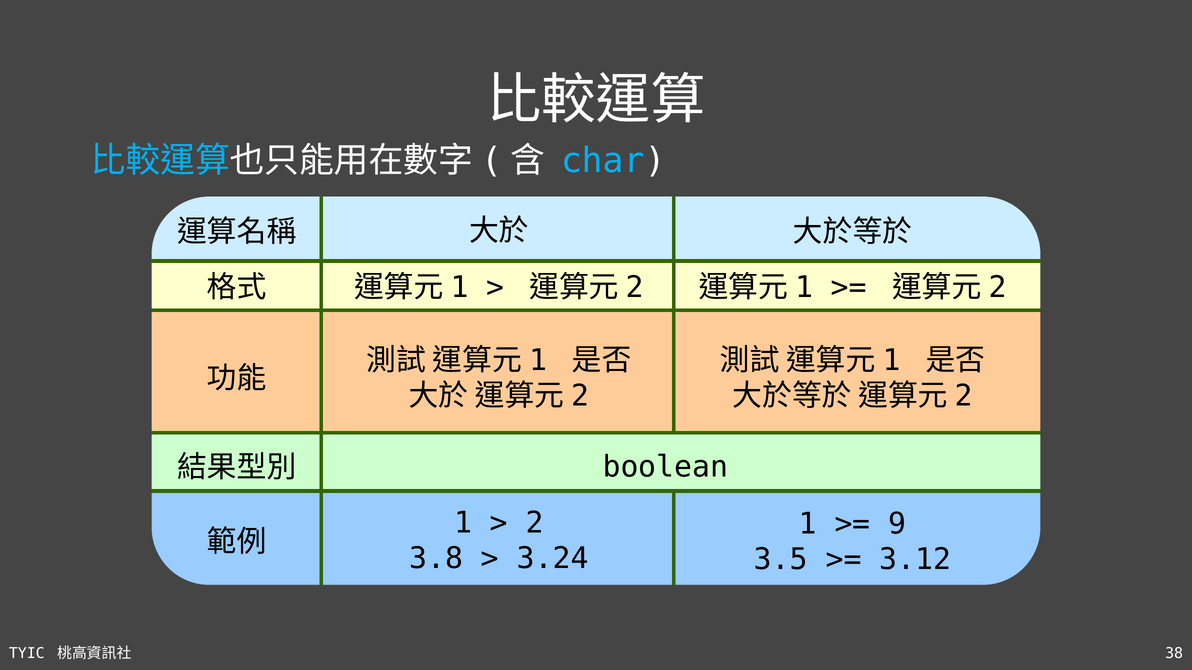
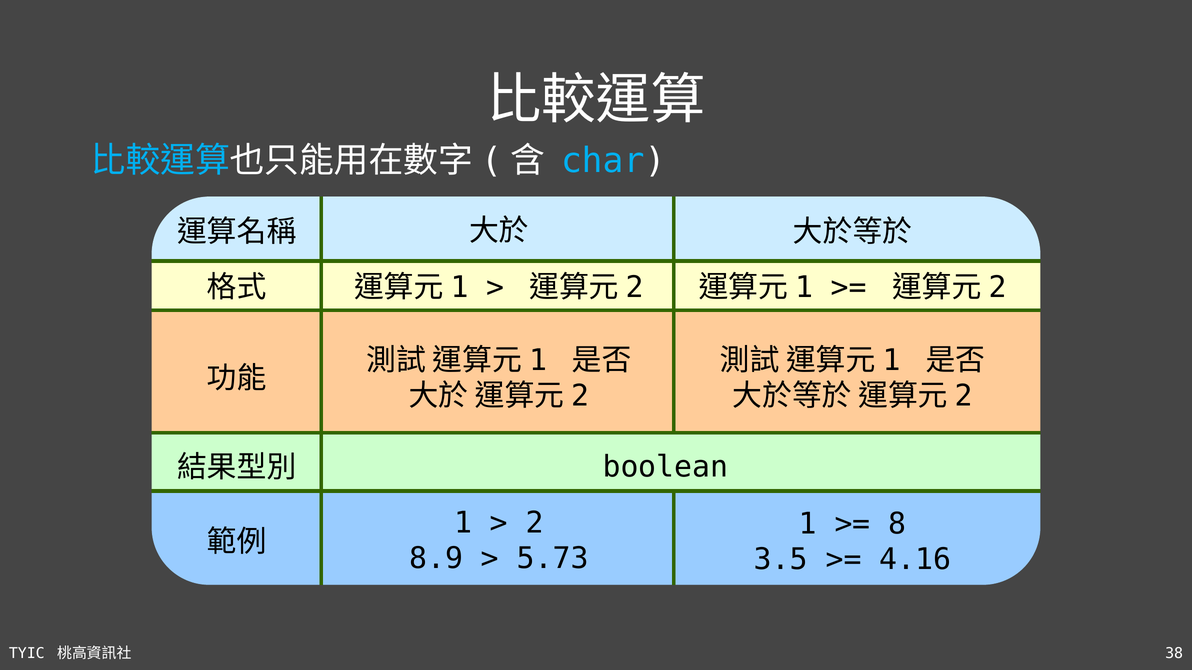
9: 9 -> 8
3.8: 3.8 -> 8.9
3.24: 3.24 -> 5.73
3.12: 3.12 -> 4.16
